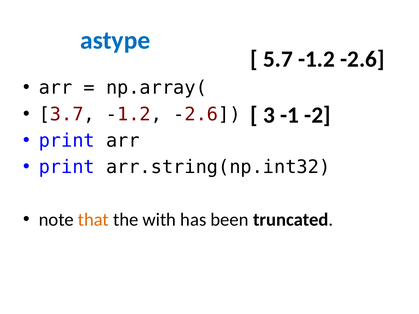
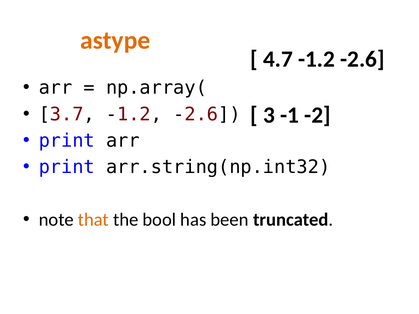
astype colour: blue -> orange
5.7: 5.7 -> 4.7
with: with -> bool
